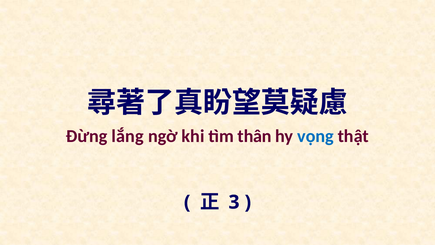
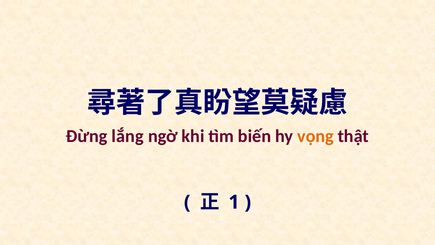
thân: thân -> biến
vọng colour: blue -> orange
3: 3 -> 1
